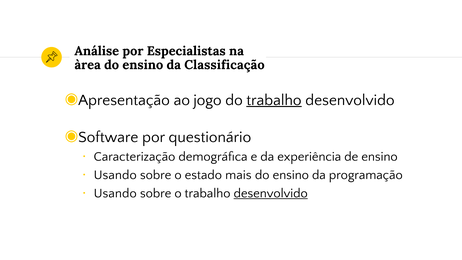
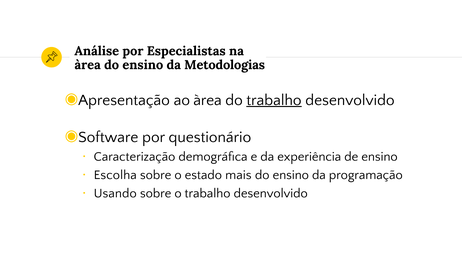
Classificação: Classificação -> Metodologias
ao jogo: jogo -> àrea
Usando at (115, 175): Usando -> Escolha
desenvolvido at (271, 193) underline: present -> none
